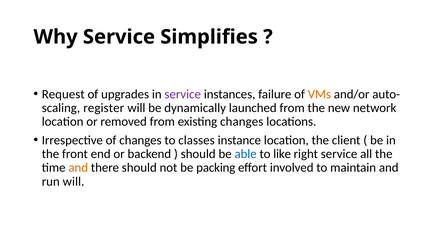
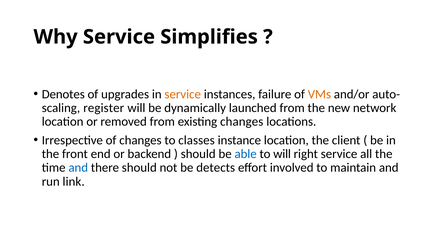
Request: Request -> Denotes
service at (183, 94) colour: purple -> orange
to like: like -> will
and at (78, 168) colour: orange -> blue
packing: packing -> detects
run will: will -> link
